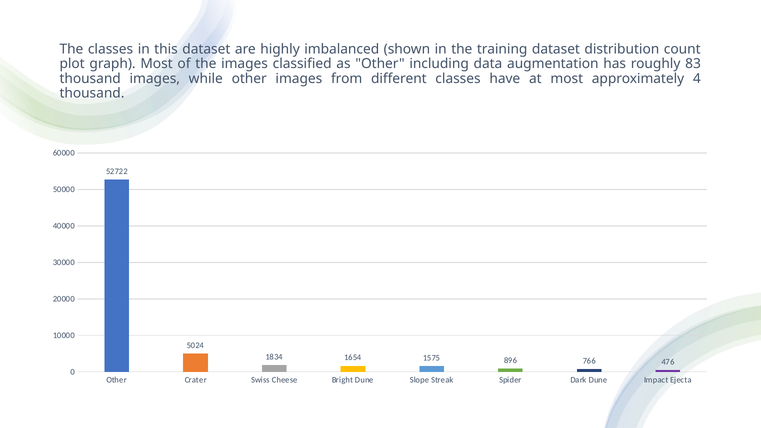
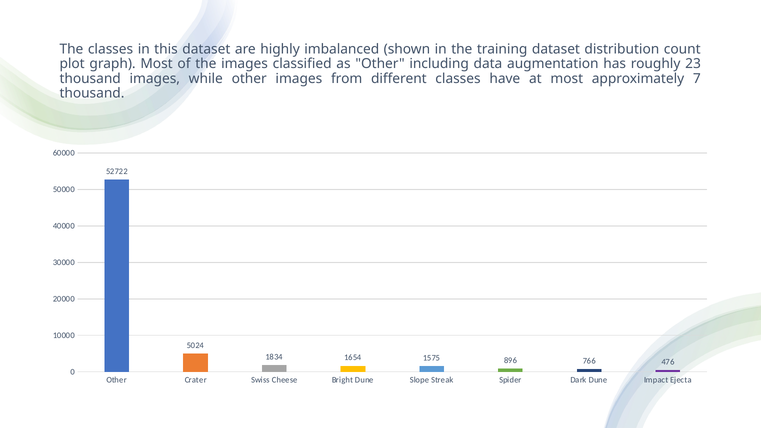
83: 83 -> 23
4: 4 -> 7
